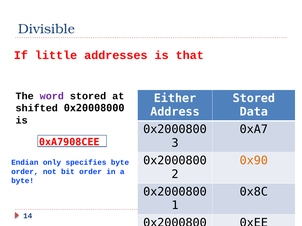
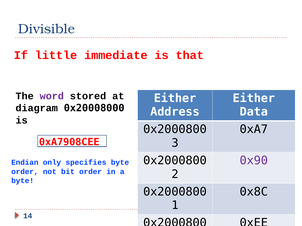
addresses: addresses -> immediate
Stored at (254, 98): Stored -> Either
shifted: shifted -> diagram
0x90 colour: orange -> purple
